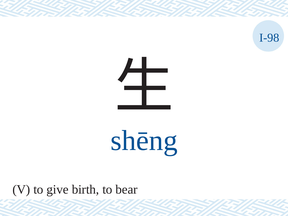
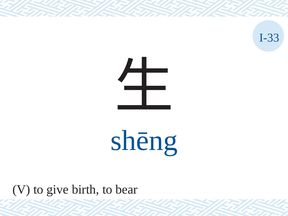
I-98: I-98 -> I-33
